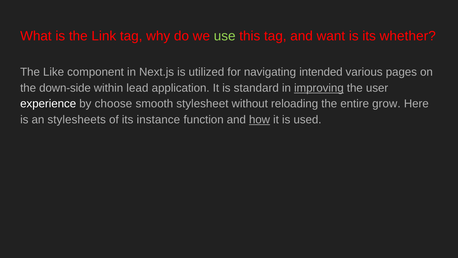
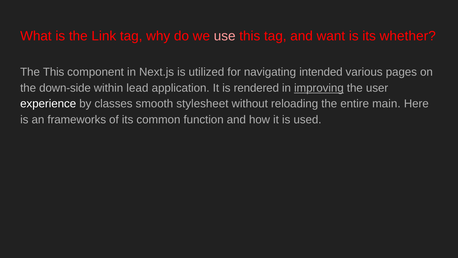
use colour: light green -> pink
The Like: Like -> This
standard: standard -> rendered
choose: choose -> classes
grow: grow -> main
stylesheets: stylesheets -> frameworks
instance: instance -> common
how underline: present -> none
